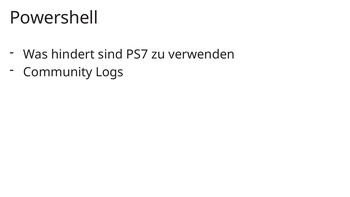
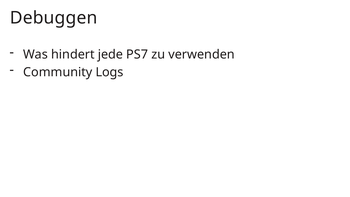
Powershell: Powershell -> Debuggen
sind: sind -> jede
